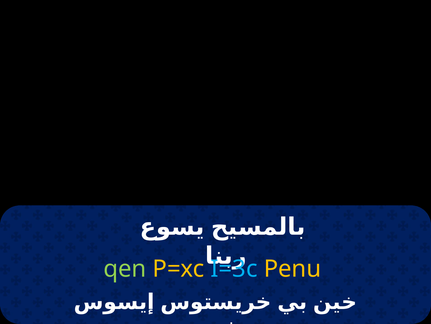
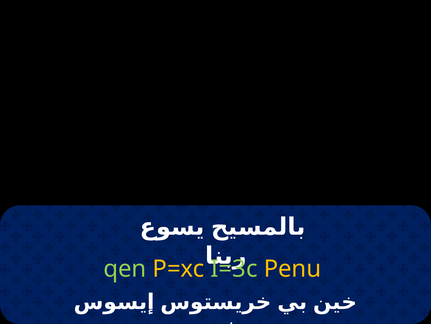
I=3c colour: light blue -> light green
